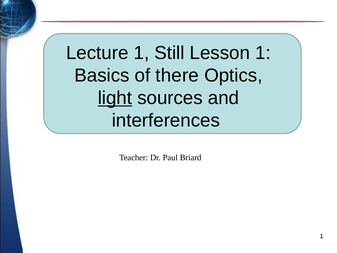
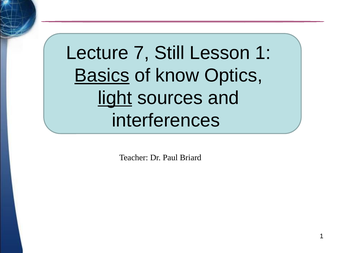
Lecture 1: 1 -> 7
Basics underline: none -> present
there: there -> know
